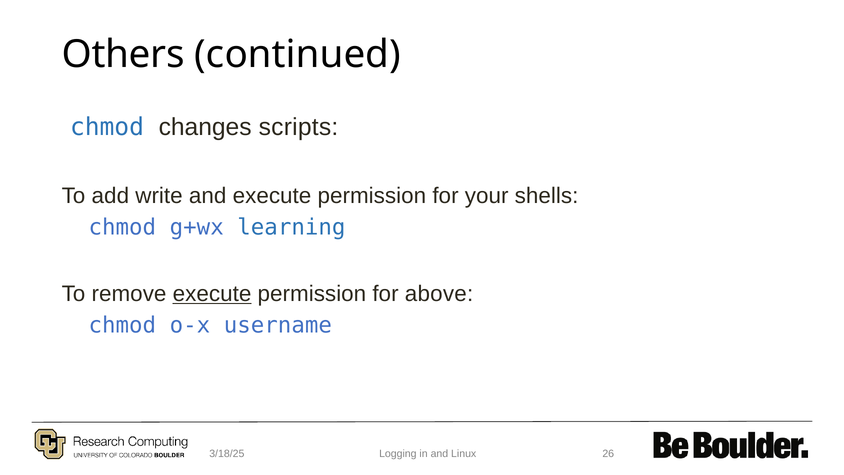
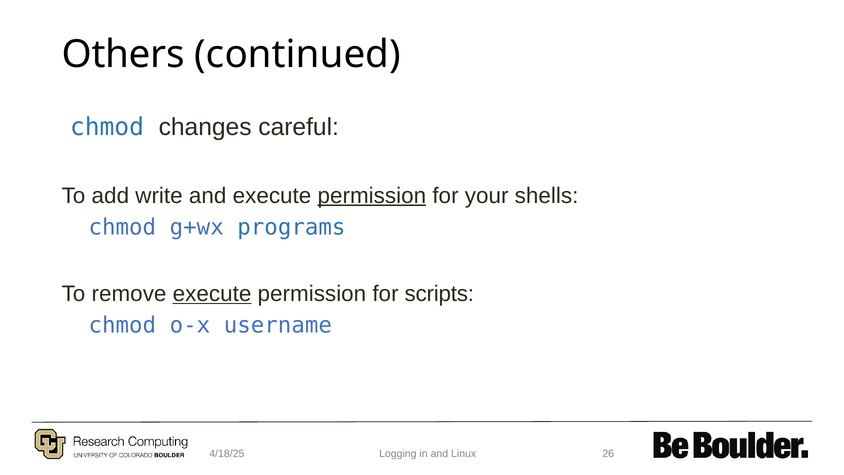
scripts: scripts -> careful
permission at (372, 196) underline: none -> present
learning: learning -> programs
above: above -> scripts
3/18/25: 3/18/25 -> 4/18/25
